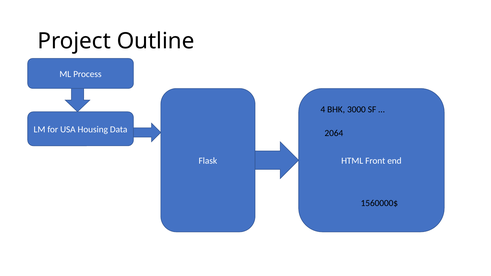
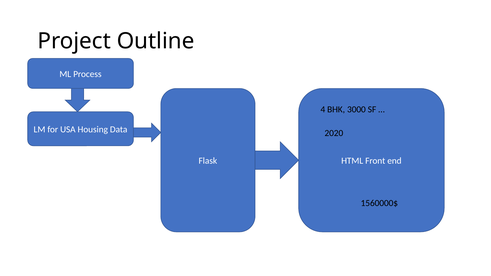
2064: 2064 -> 2020
